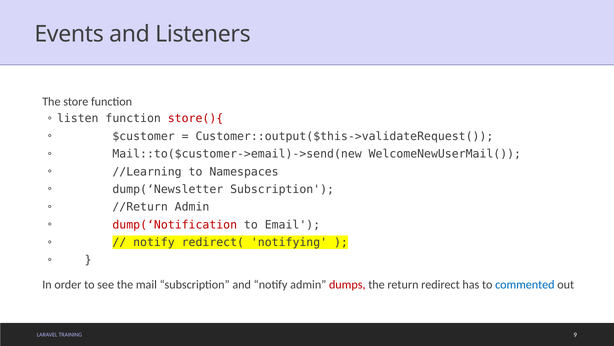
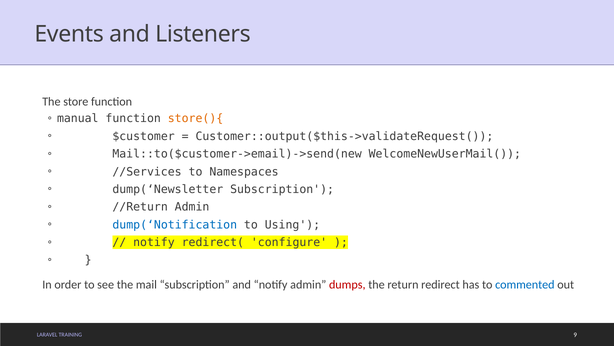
listen: listen -> manual
store(){ colour: red -> orange
//Learning: //Learning -> //Services
dump(‘Notification colour: red -> blue
Email: Email -> Using
notifying: notifying -> configure
